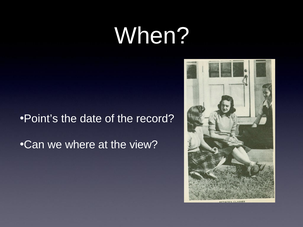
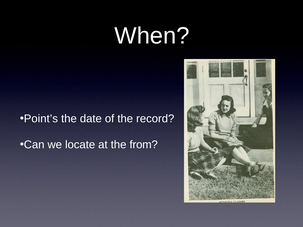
where: where -> locate
view: view -> from
